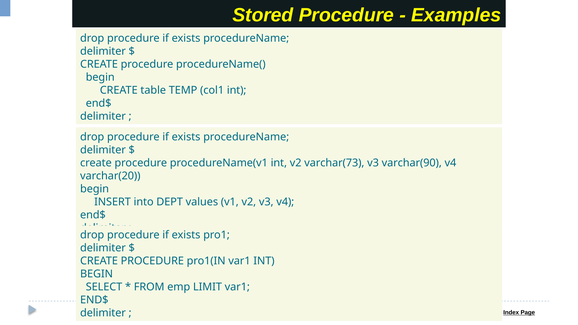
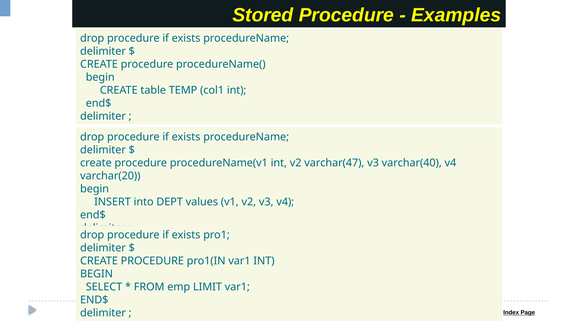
varchar(73: varchar(73 -> varchar(47
varchar(90: varchar(90 -> varchar(40
